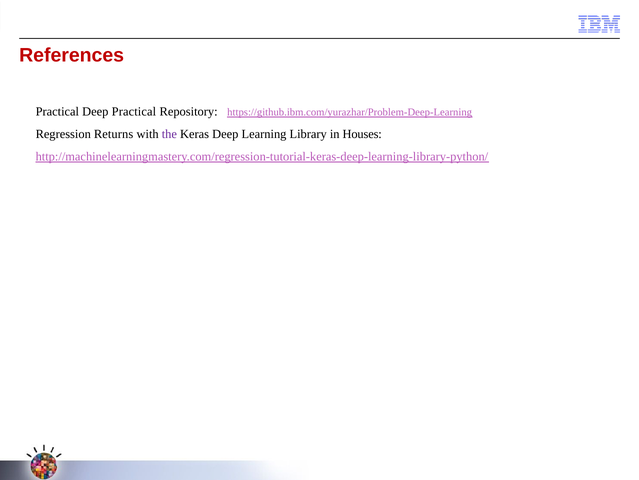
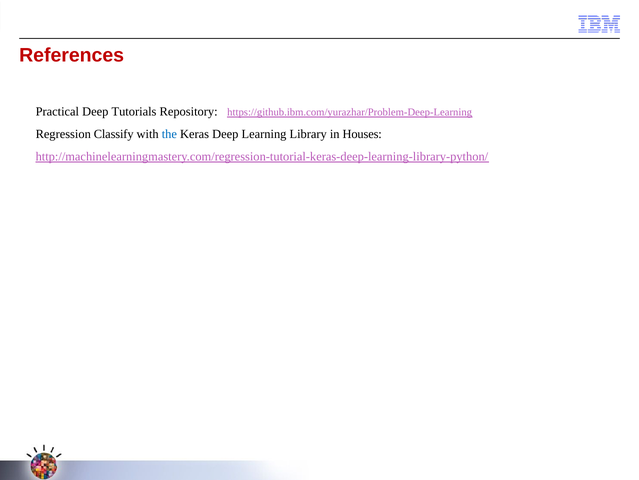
Deep Practical: Practical -> Tutorials
Returns: Returns -> Classify
the colour: purple -> blue
